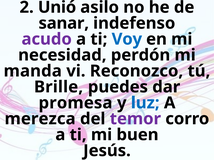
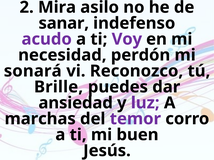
Unió: Unió -> Mira
Voy colour: blue -> purple
manda: manda -> sonará
promesa: promesa -> ansiedad
luz colour: blue -> purple
merezca: merezca -> marchas
